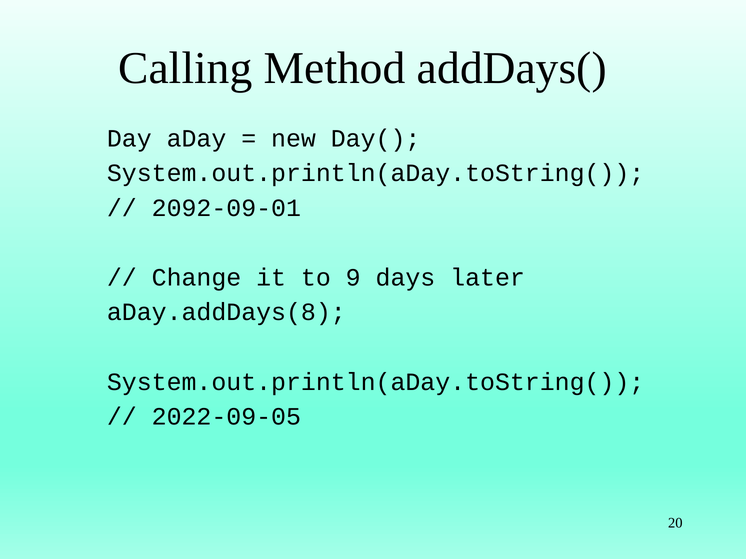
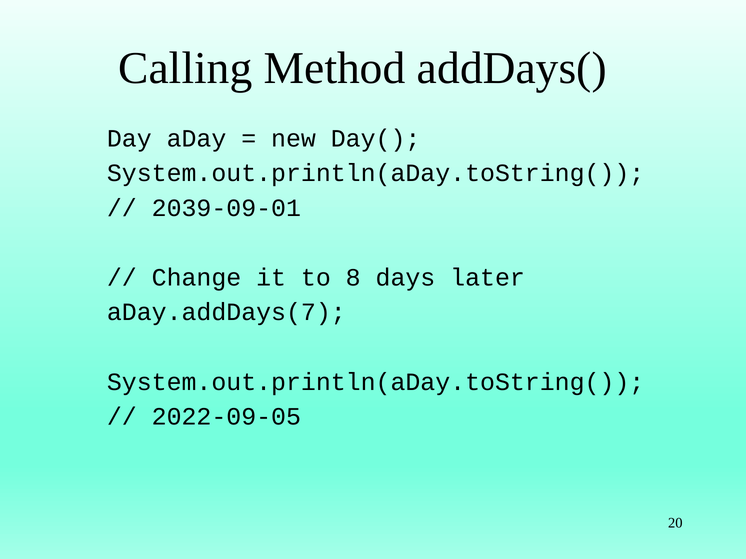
2092-09-01: 2092-09-01 -> 2039-09-01
9: 9 -> 8
aDay.addDays(8: aDay.addDays(8 -> aDay.addDays(7
